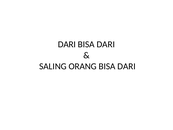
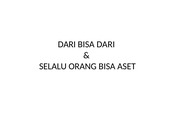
SALING: SALING -> SELALU
ORANG BISA DARI: DARI -> ASET
